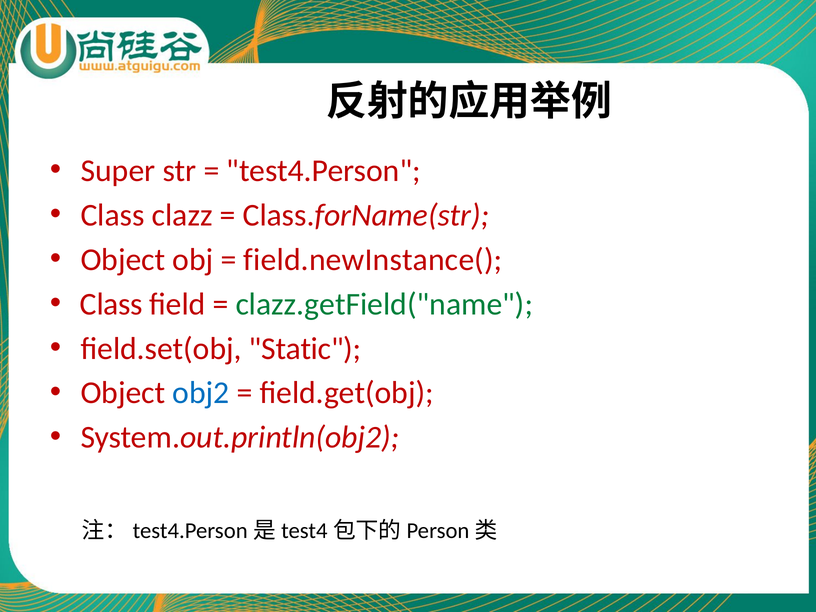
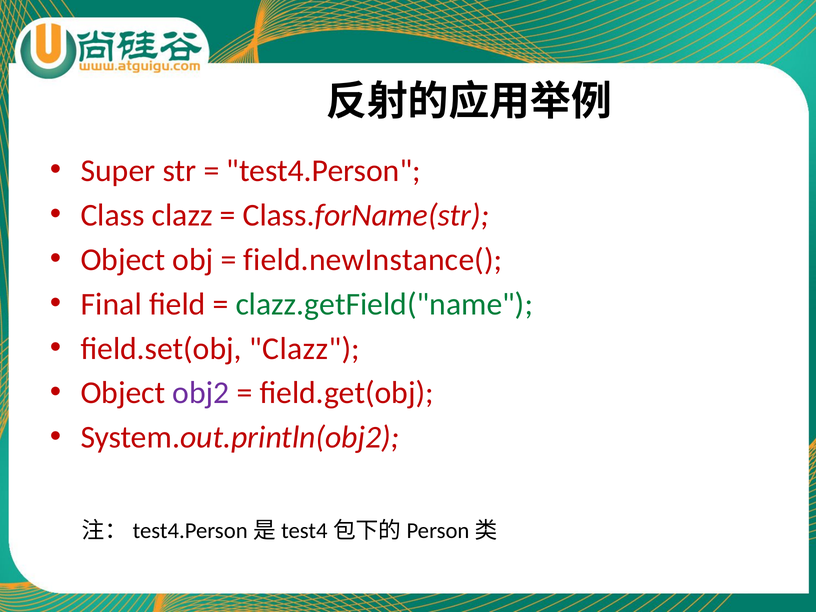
Class at (111, 304): Class -> Final
field.set(obj Static: Static -> Clazz
obj2 colour: blue -> purple
